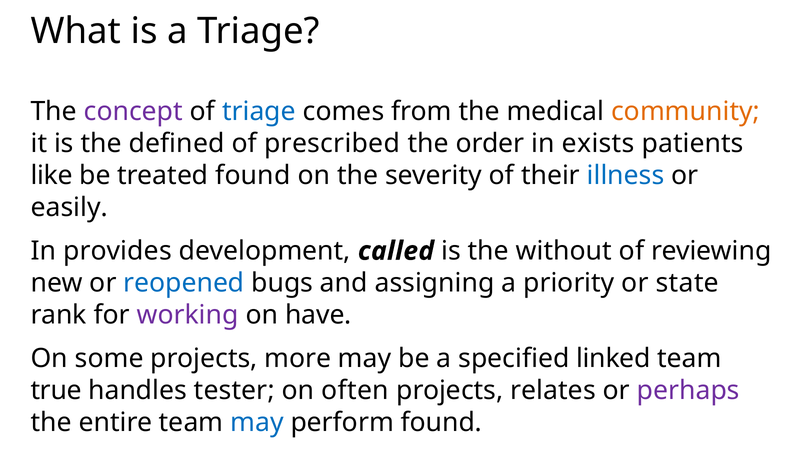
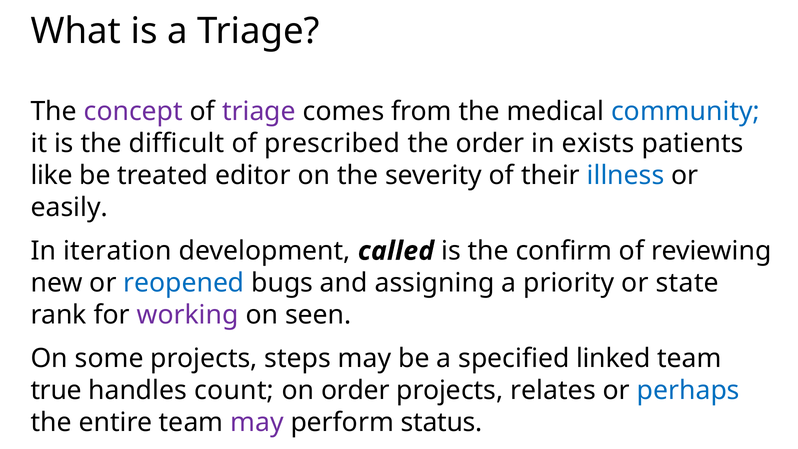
triage at (259, 112) colour: blue -> purple
community colour: orange -> blue
defined: defined -> difficult
treated found: found -> editor
provides: provides -> iteration
without: without -> confirm
have: have -> seen
more: more -> steps
tester: tester -> count
on often: often -> order
perhaps colour: purple -> blue
may at (257, 422) colour: blue -> purple
perform found: found -> status
